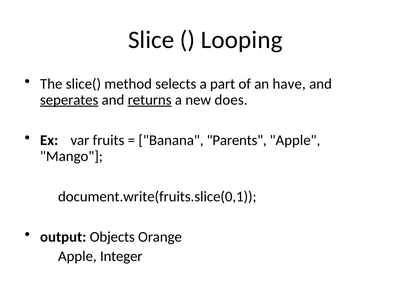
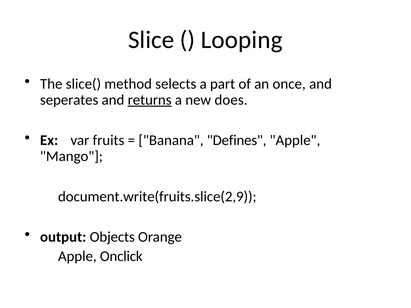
have: have -> once
seperates underline: present -> none
Parents: Parents -> Defines
document.write(fruits.slice(0,1: document.write(fruits.slice(0,1 -> document.write(fruits.slice(2,9
Integer: Integer -> Onclick
